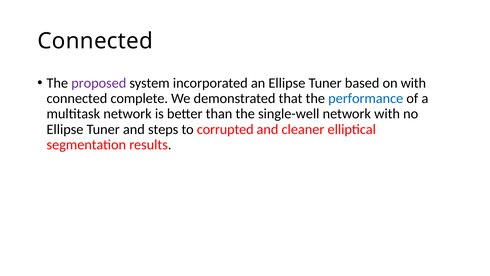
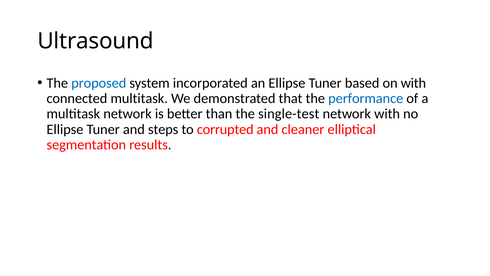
Connected at (95, 41): Connected -> Ultrasound
proposed colour: purple -> blue
connected complete: complete -> multitask
single-well: single-well -> single-test
